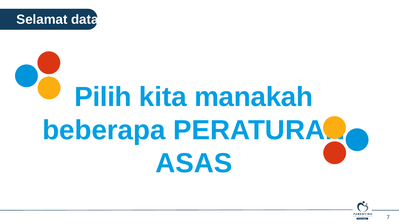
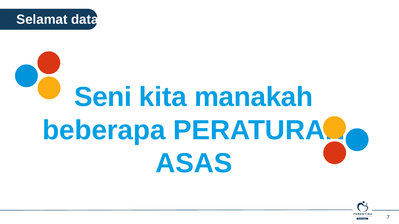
Pilih: Pilih -> Seni
